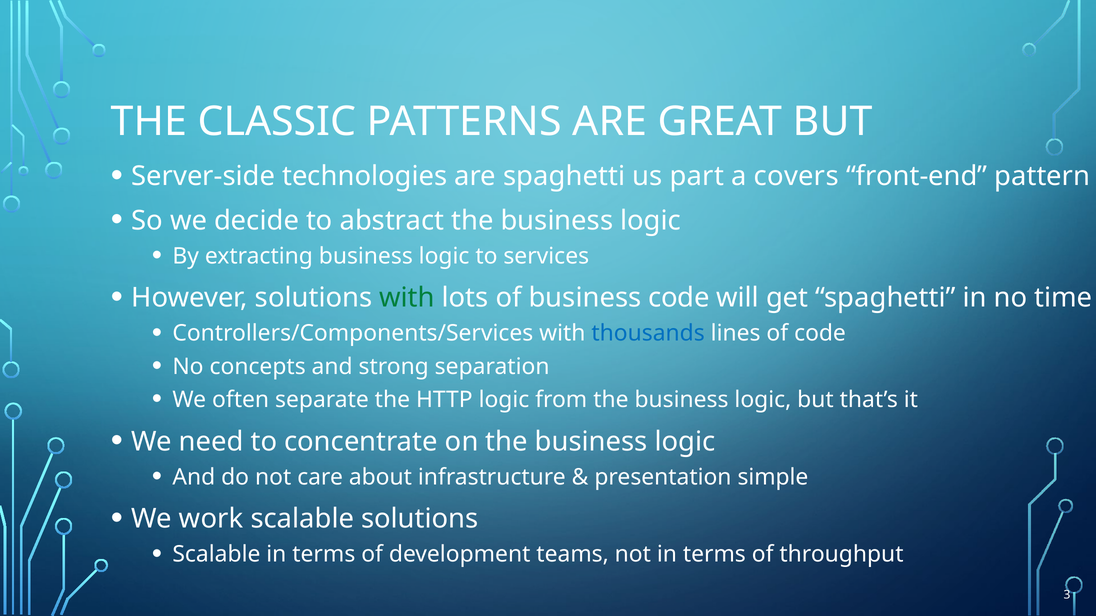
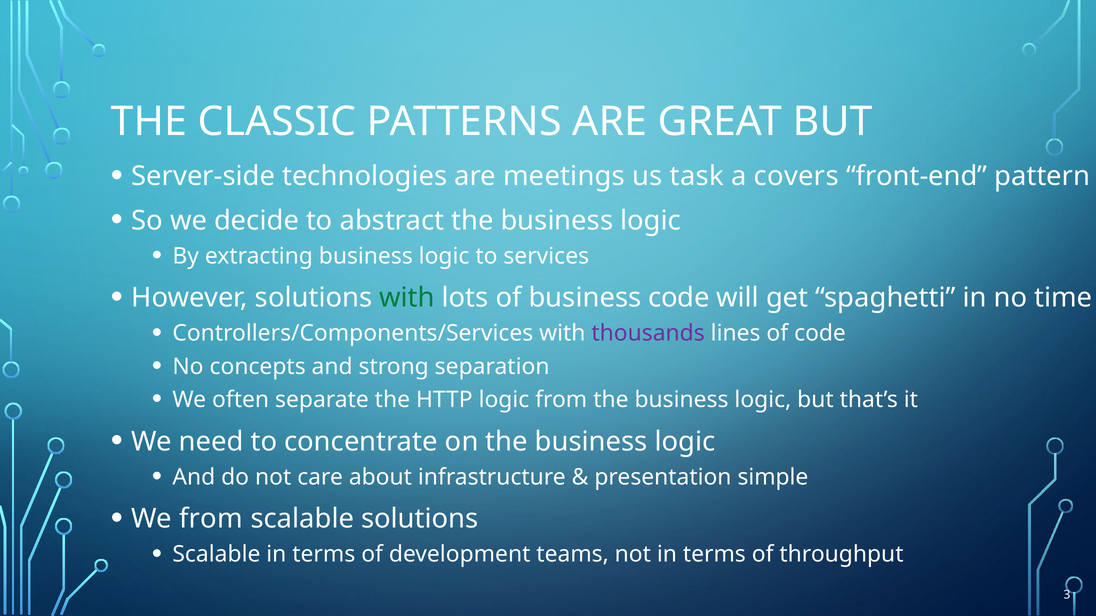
are spaghetti: spaghetti -> meetings
part: part -> task
thousands colour: blue -> purple
We work: work -> from
